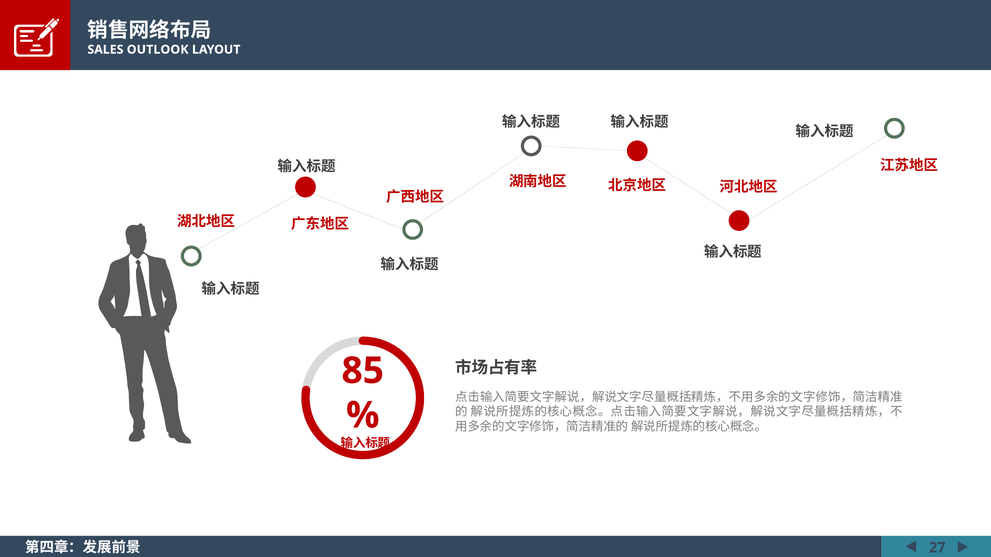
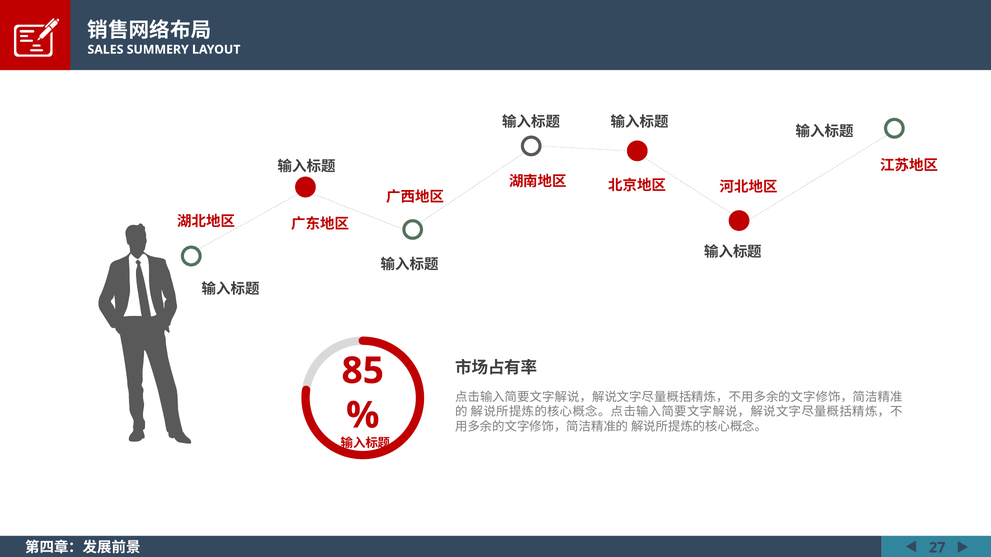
OUTLOOK: OUTLOOK -> SUMMERY
